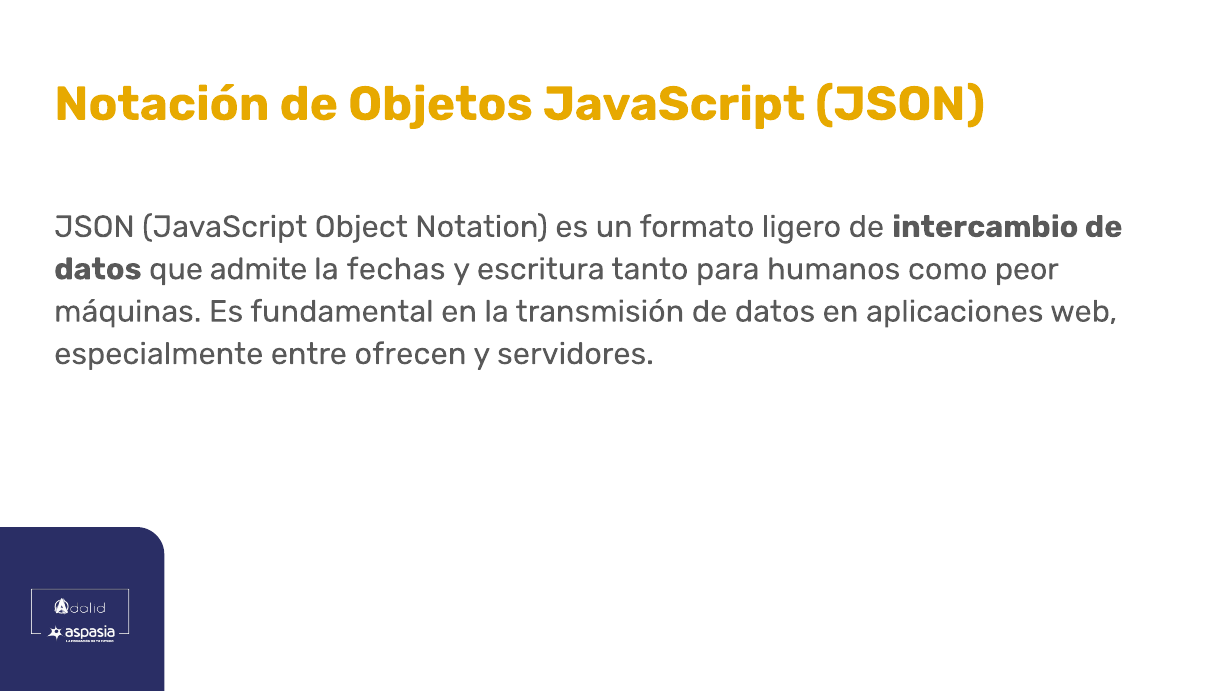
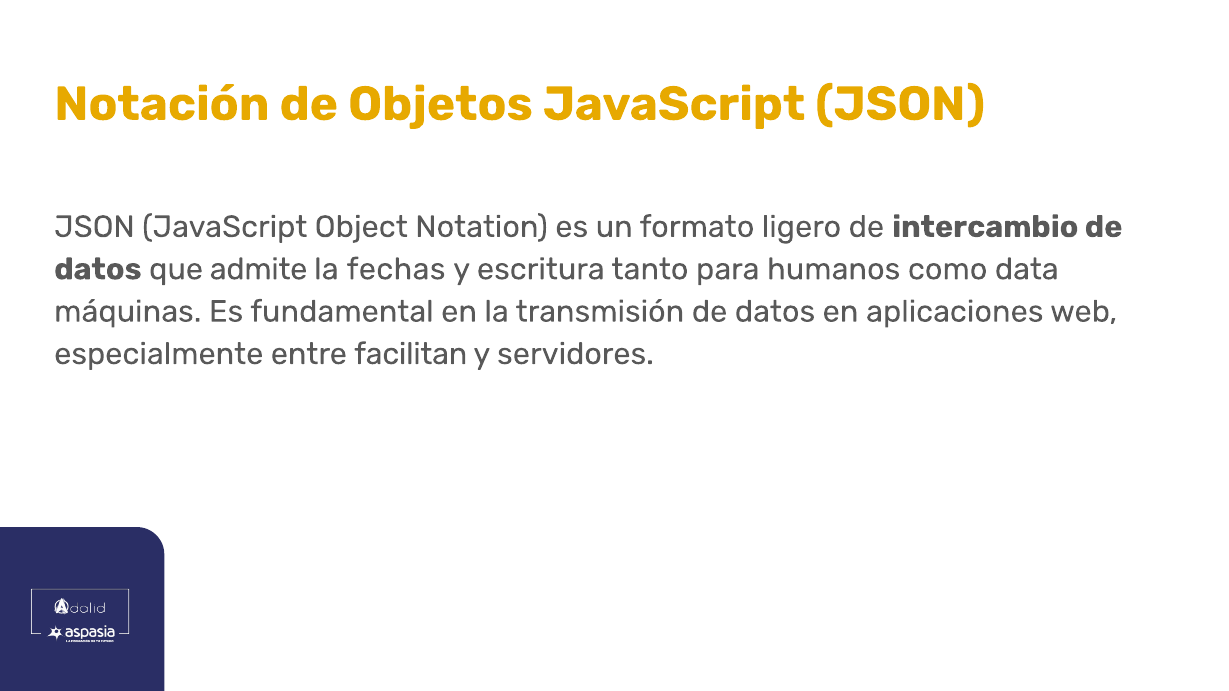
peor: peor -> data
ofrecen: ofrecen -> facilitan
